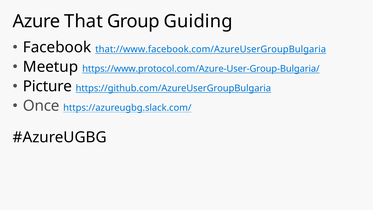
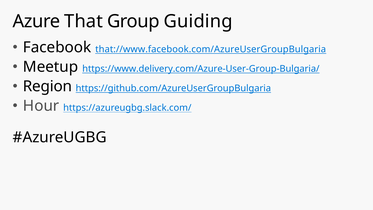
https://www.protocol.com/Azure-User-Group-Bulgaria/: https://www.protocol.com/Azure-User-Group-Bulgaria/ -> https://www.delivery.com/Azure-User-Group-Bulgaria/
Picture: Picture -> Region
Once: Once -> Hour
